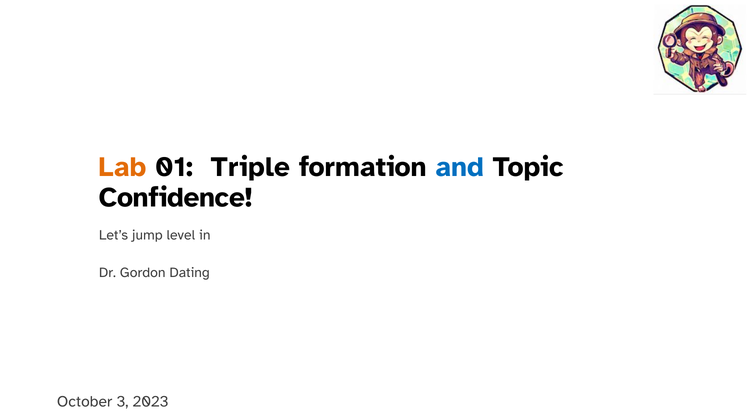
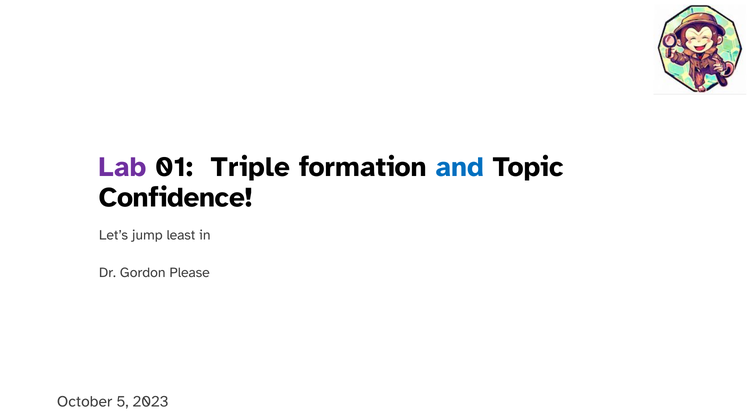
Lab colour: orange -> purple
level: level -> least
Dating: Dating -> Please
3: 3 -> 5
